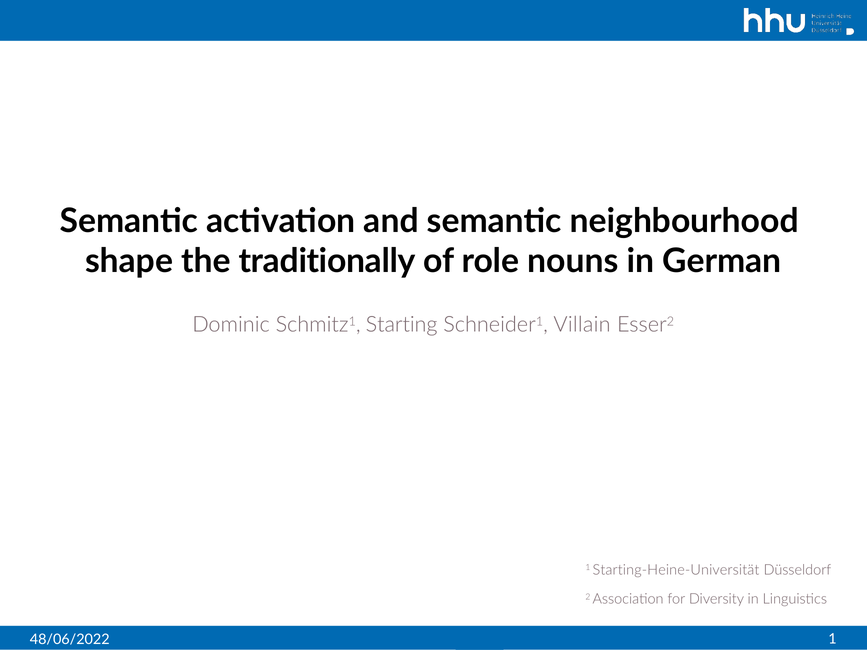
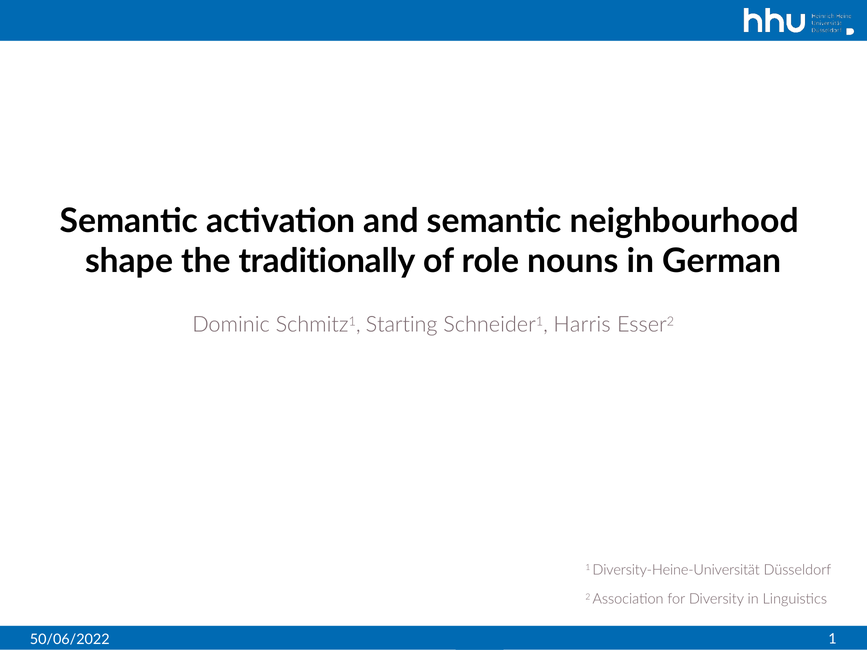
Villain: Villain -> Harris
Starting-Heine-Universität: Starting-Heine-Universität -> Diversity-Heine-Universität
48/06/2022: 48/06/2022 -> 50/06/2022
